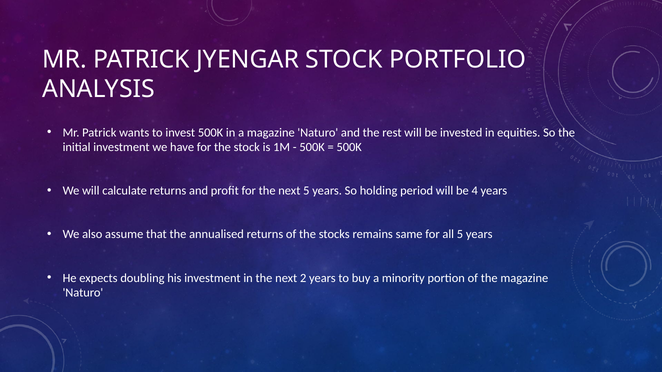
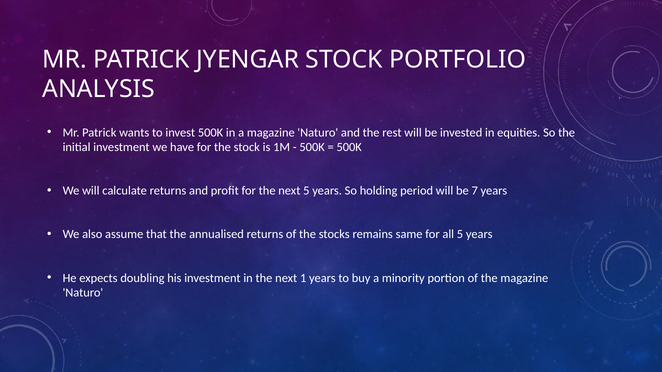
4: 4 -> 7
2: 2 -> 1
